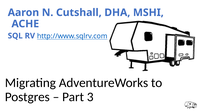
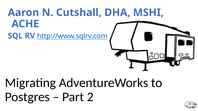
3: 3 -> 2
